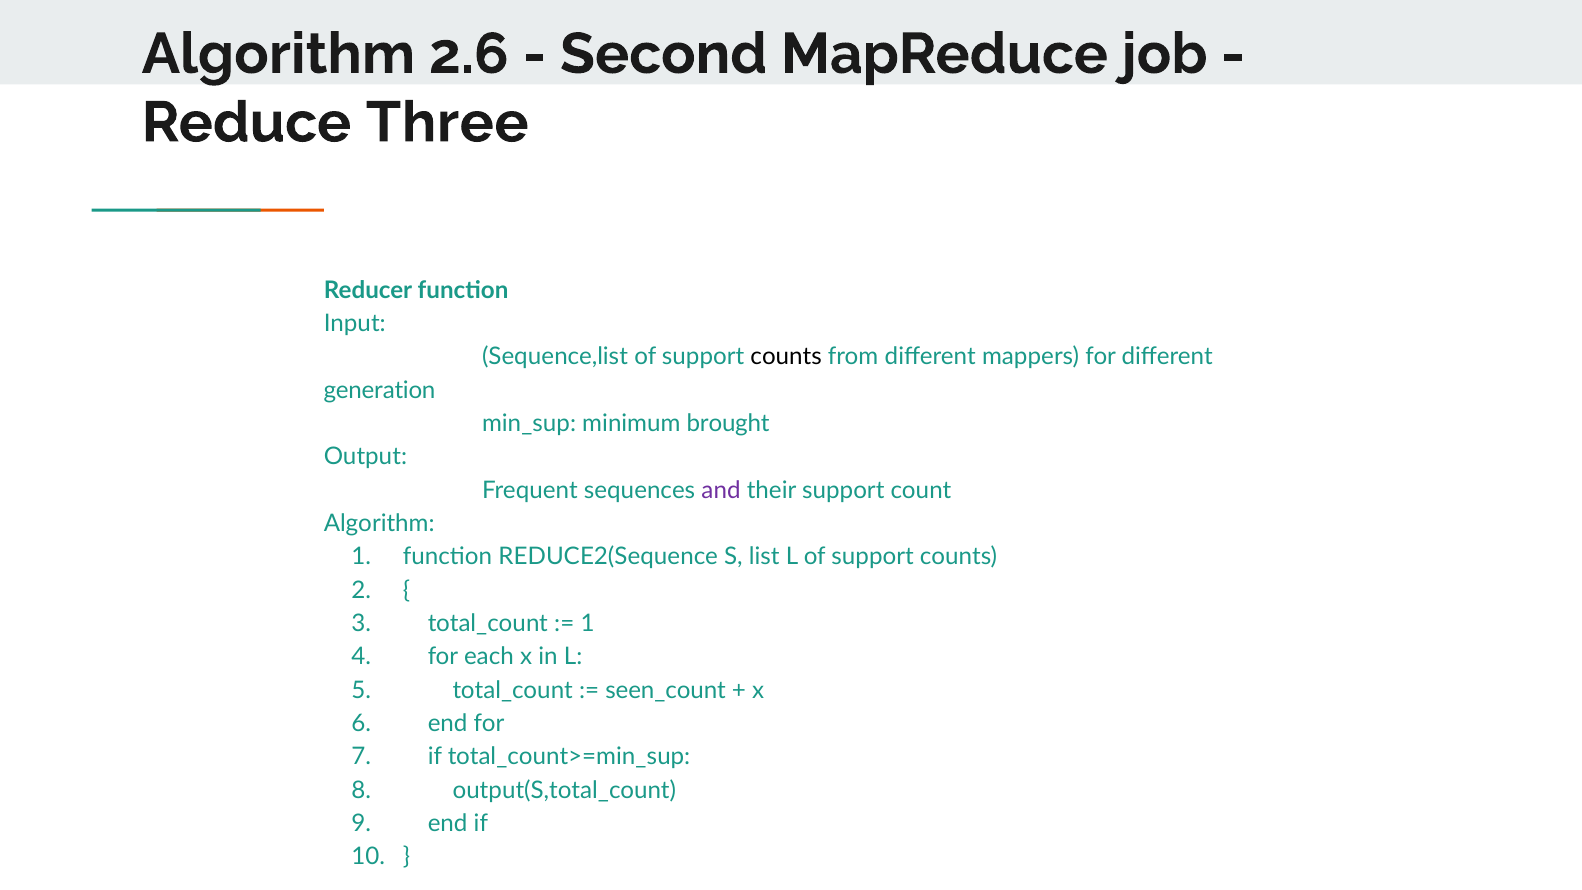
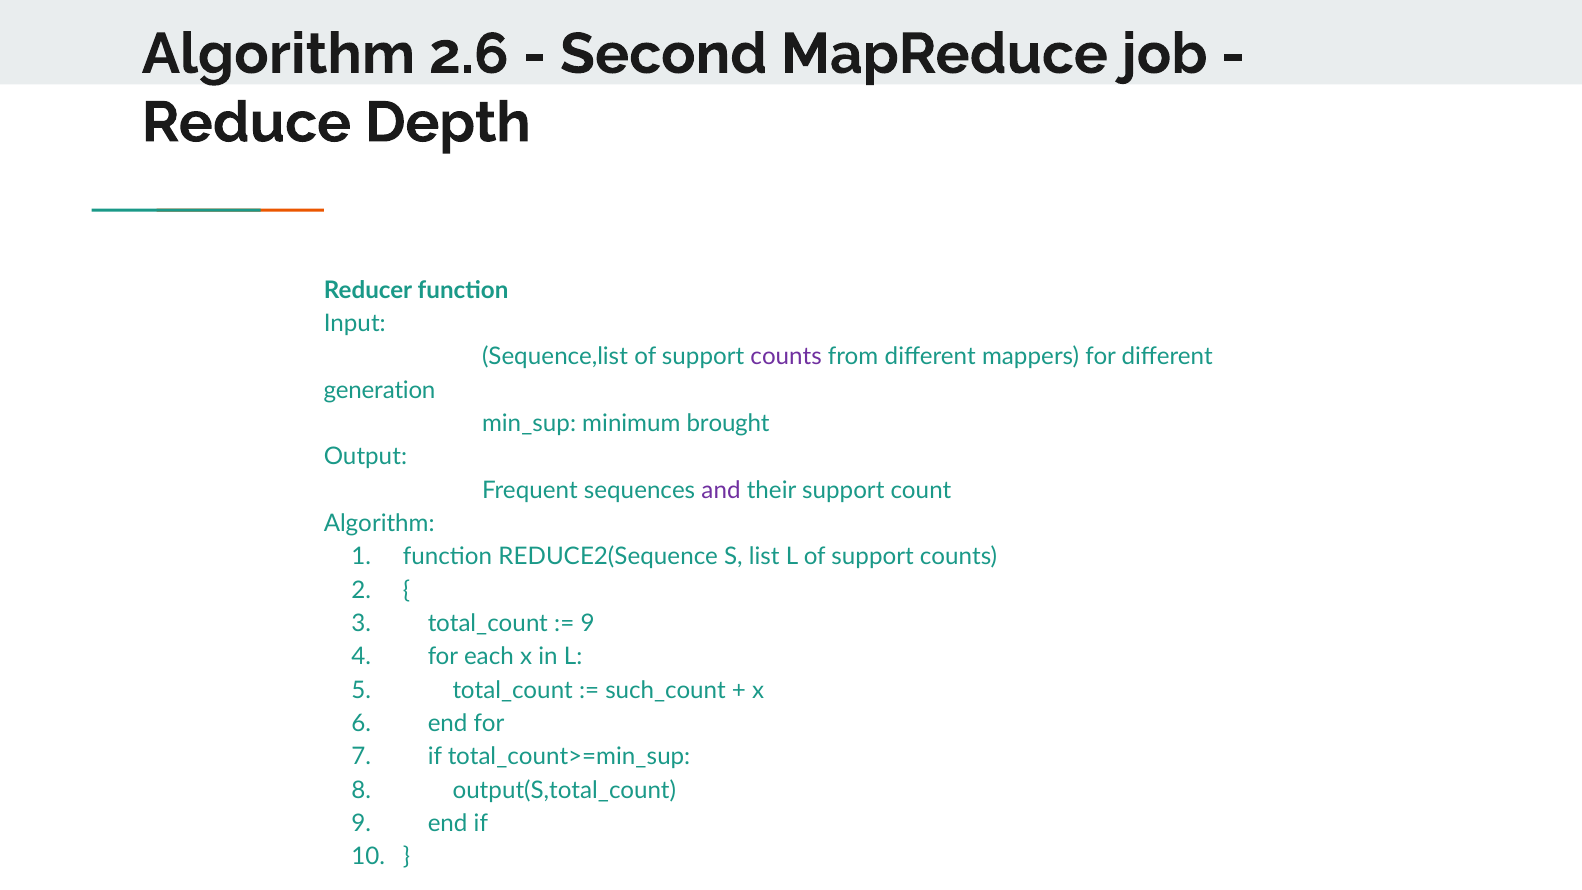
Three: Three -> Depth
counts at (786, 357) colour: black -> purple
1 at (588, 624): 1 -> 9
seen_count: seen_count -> such_count
